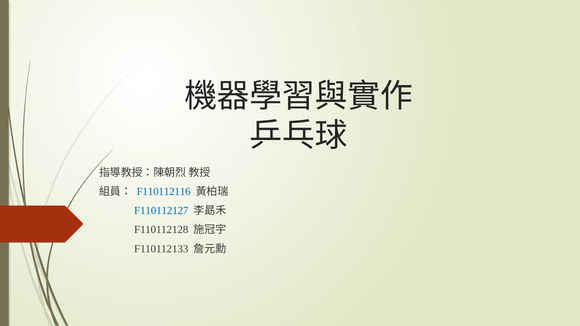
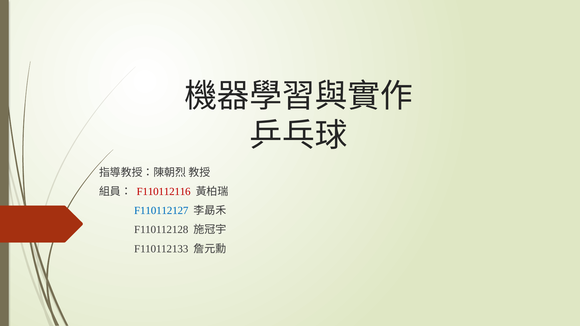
F110112116 colour: blue -> red
